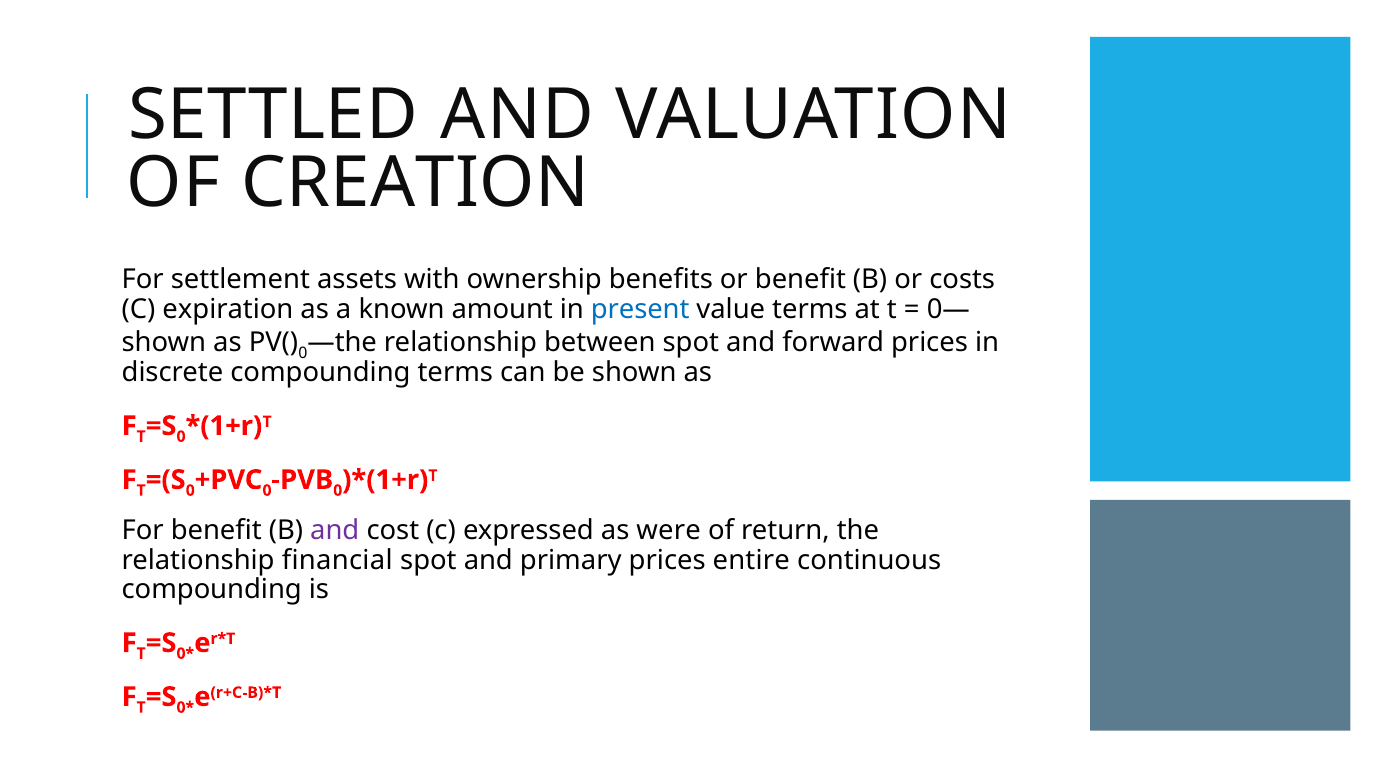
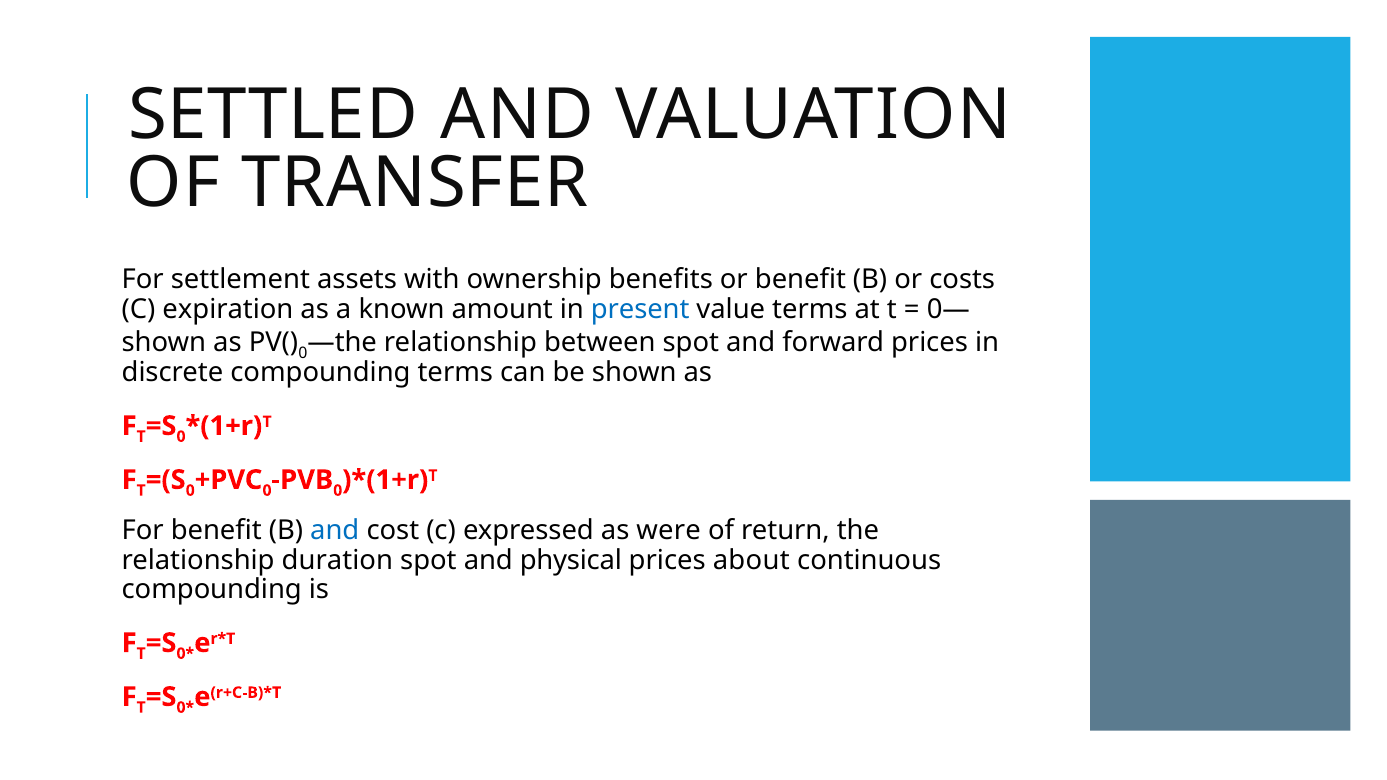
CREATION: CREATION -> TRANSFER
and at (335, 531) colour: purple -> blue
financial: financial -> duration
primary: primary -> physical
entire: entire -> about
